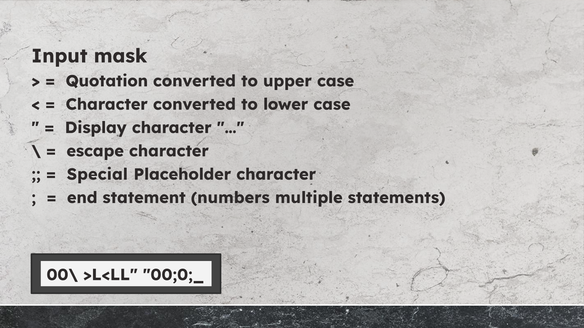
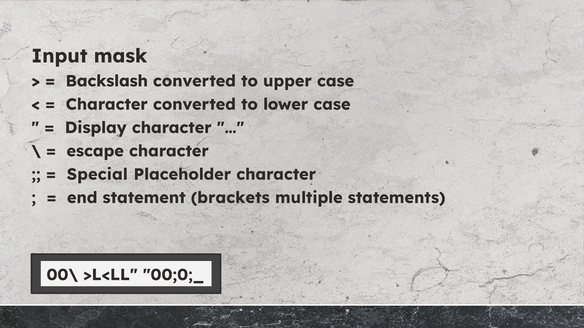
Quotation: Quotation -> Backslash
numbers: numbers -> brackets
